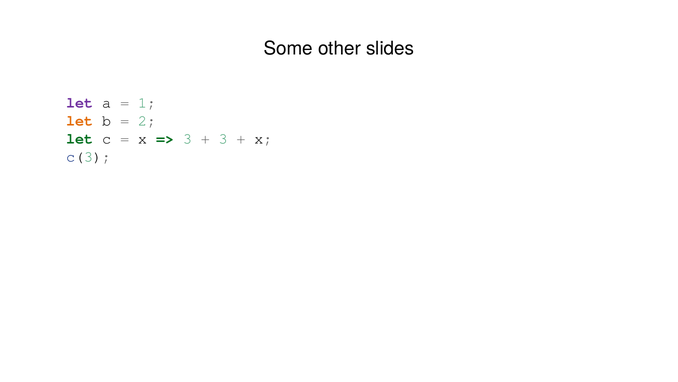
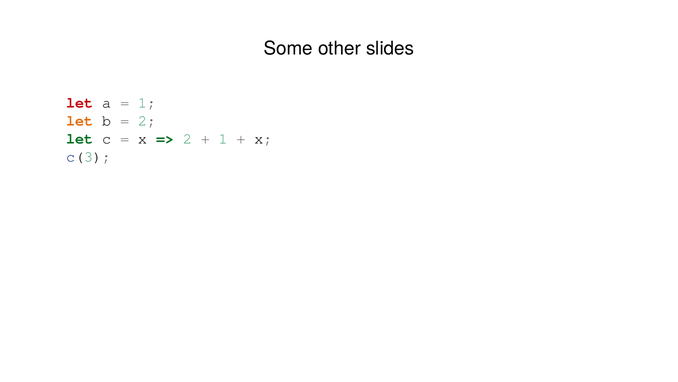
let at (80, 102) colour: purple -> red
3 at (187, 139): 3 -> 2
3 at (223, 139): 3 -> 1
